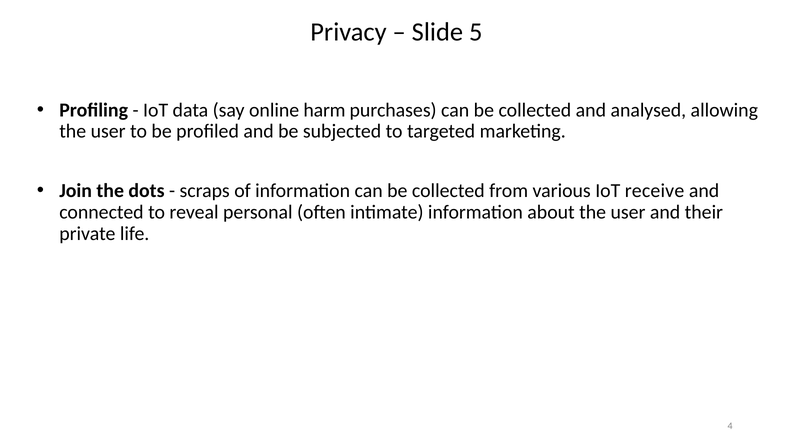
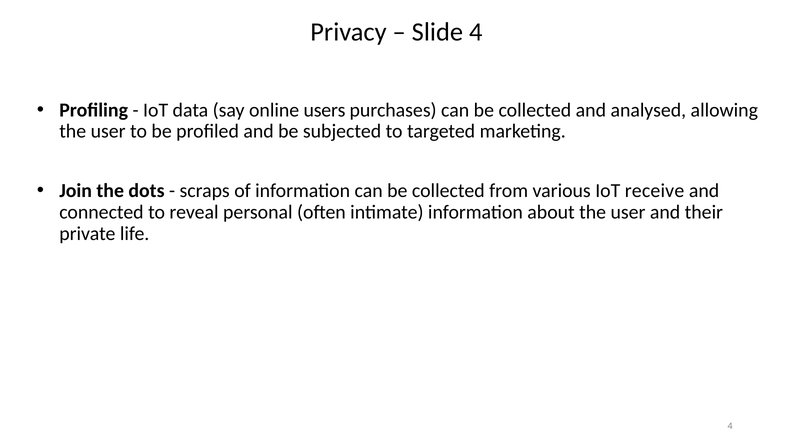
Slide 5: 5 -> 4
harm: harm -> users
